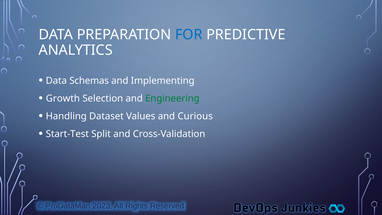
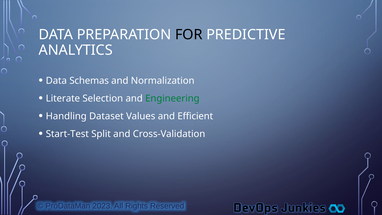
FOR colour: blue -> black
Implementing: Implementing -> Normalization
Growth: Growth -> Literate
Curious: Curious -> Efficient
